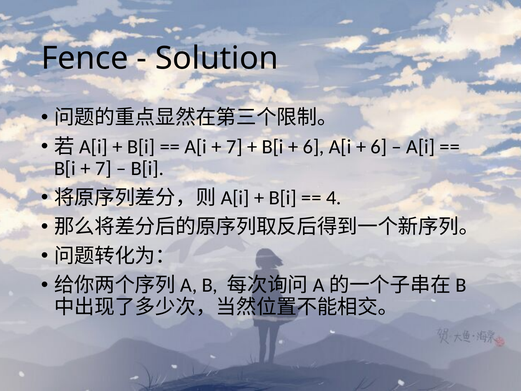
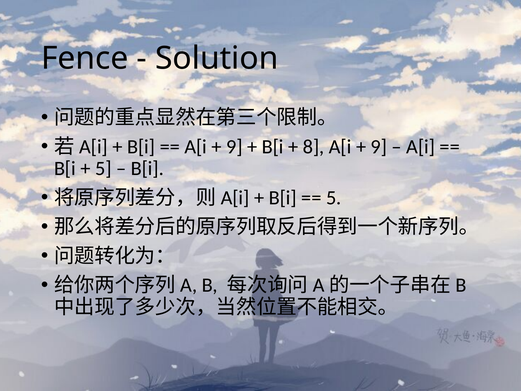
7 at (234, 147): 7 -> 9
6 at (314, 147): 6 -> 8
6 at (379, 147): 6 -> 9
7 at (103, 168): 7 -> 5
4 at (334, 198): 4 -> 5
